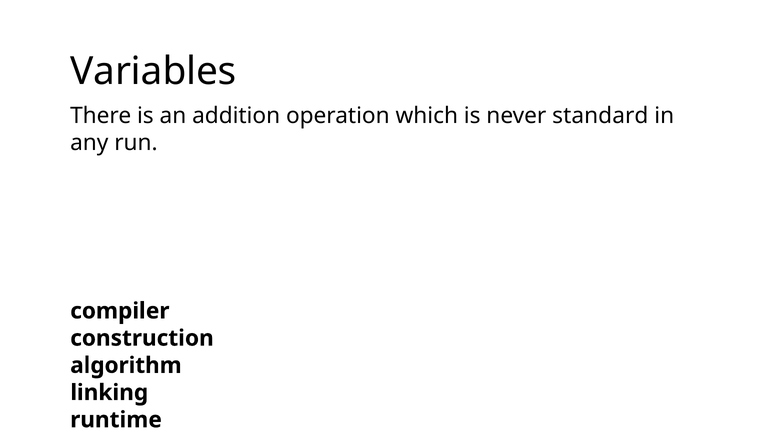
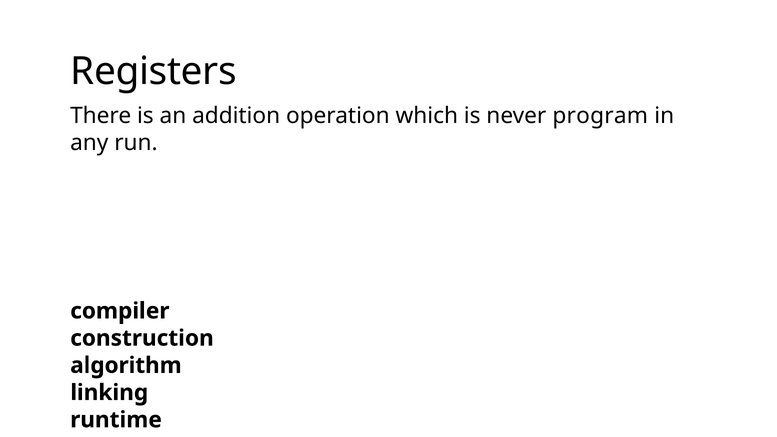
Variables: Variables -> Registers
standard: standard -> program
